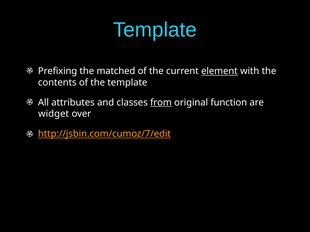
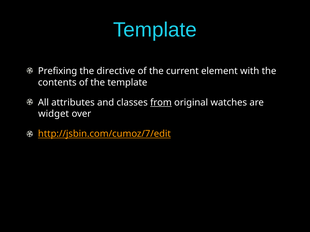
matched: matched -> directive
element underline: present -> none
function: function -> watches
